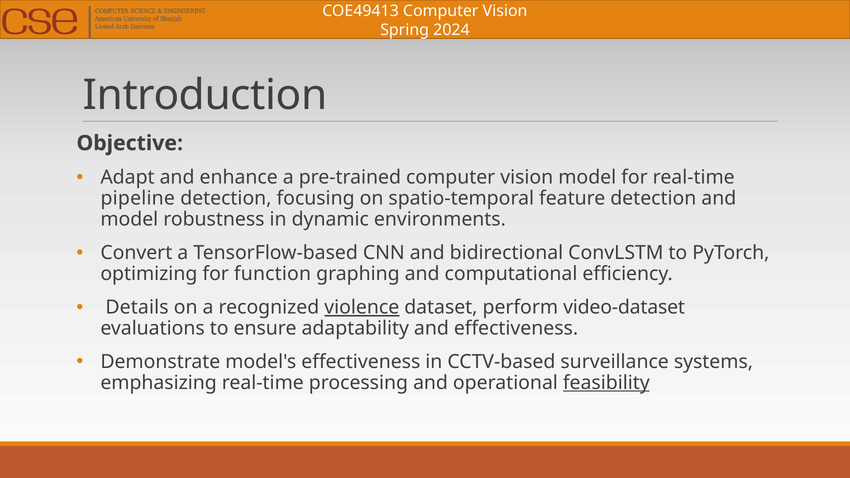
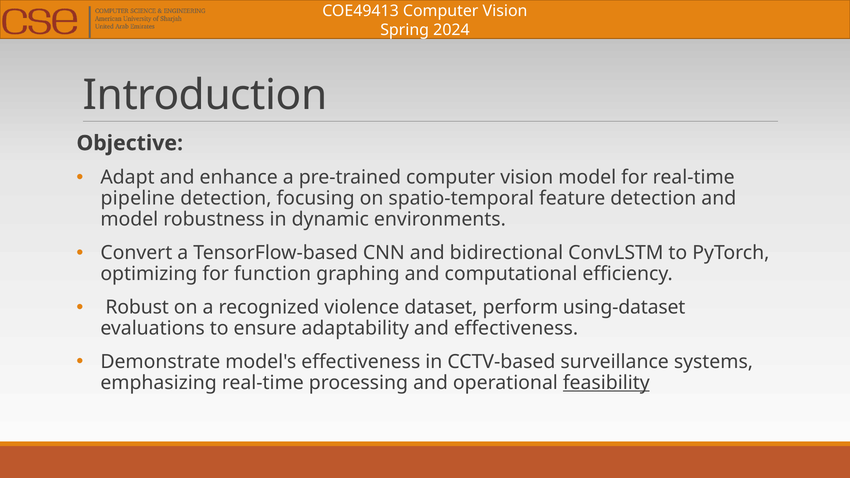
Details: Details -> Robust
violence underline: present -> none
video-dataset: video-dataset -> using-dataset
